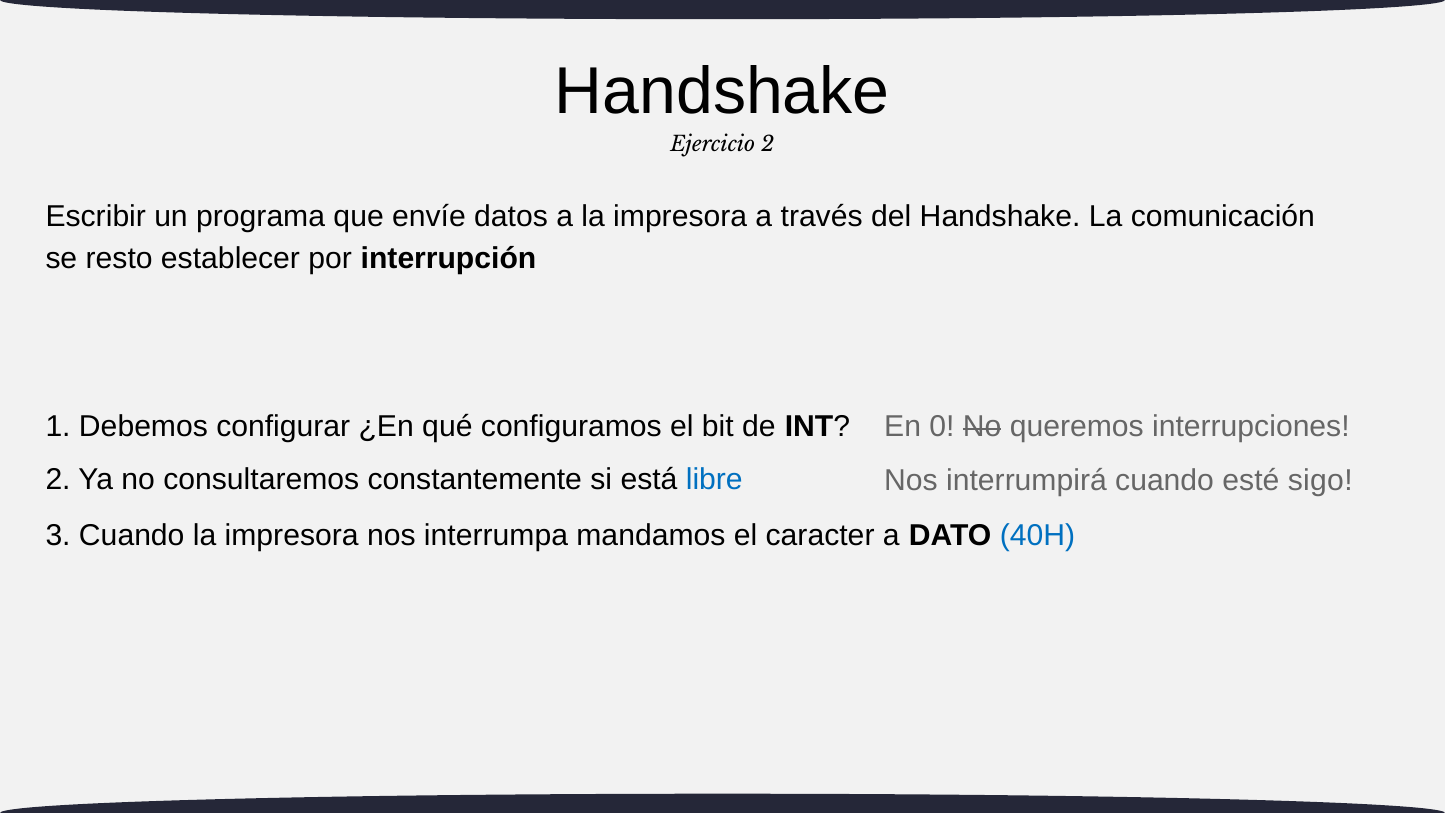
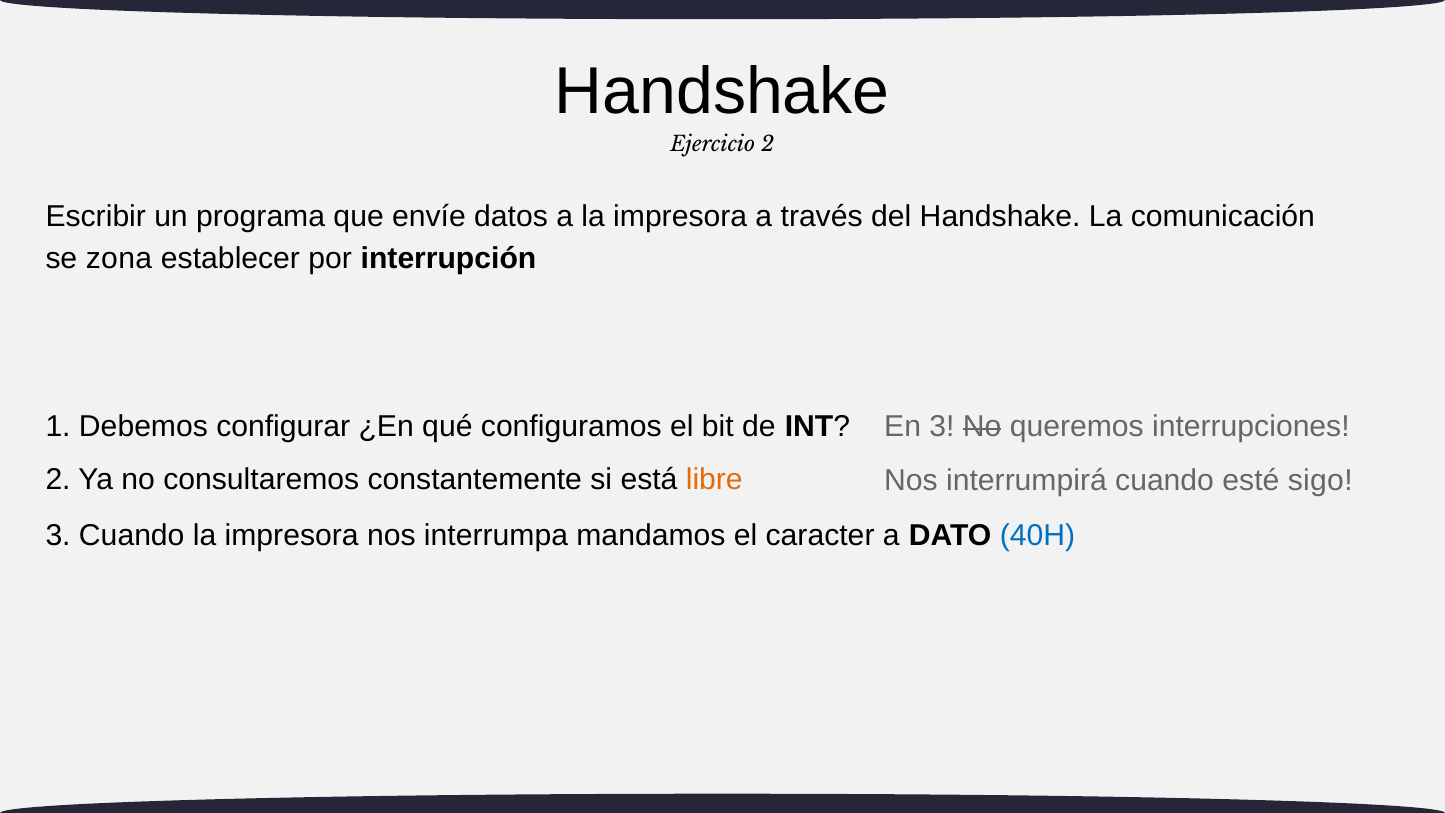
resto: resto -> zona
En 0: 0 -> 3
libre colour: blue -> orange
